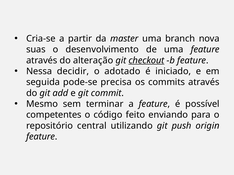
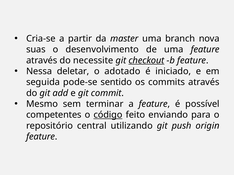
alteração: alteração -> necessite
decidir: decidir -> deletar
precisa: precisa -> sentido
código underline: none -> present
